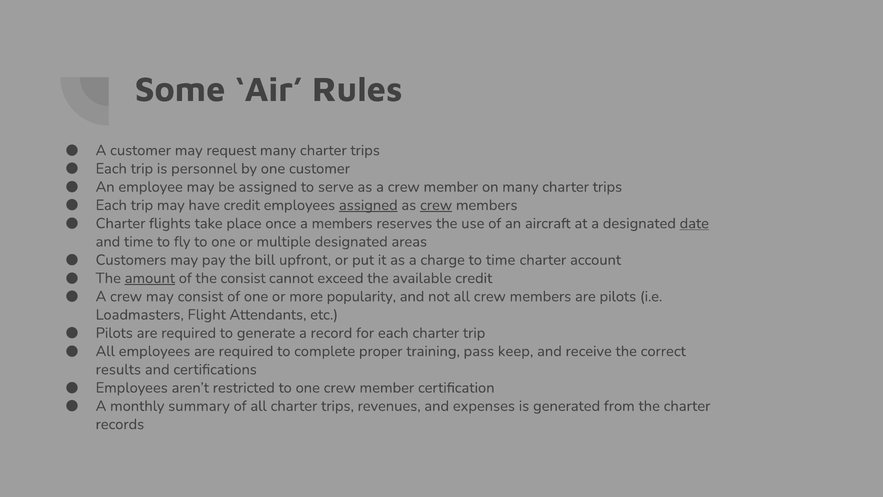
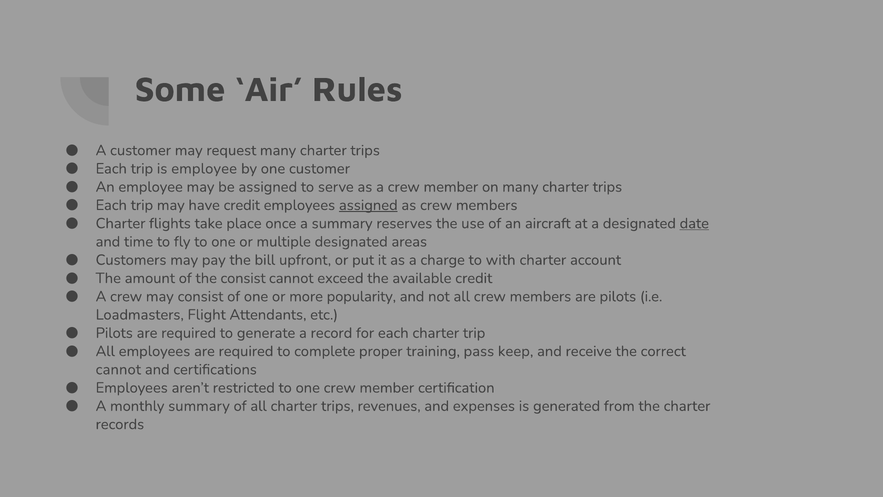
is personnel: personnel -> employee
crew at (436, 205) underline: present -> none
a members: members -> summary
to time: time -> with
amount underline: present -> none
results at (118, 369): results -> cannot
